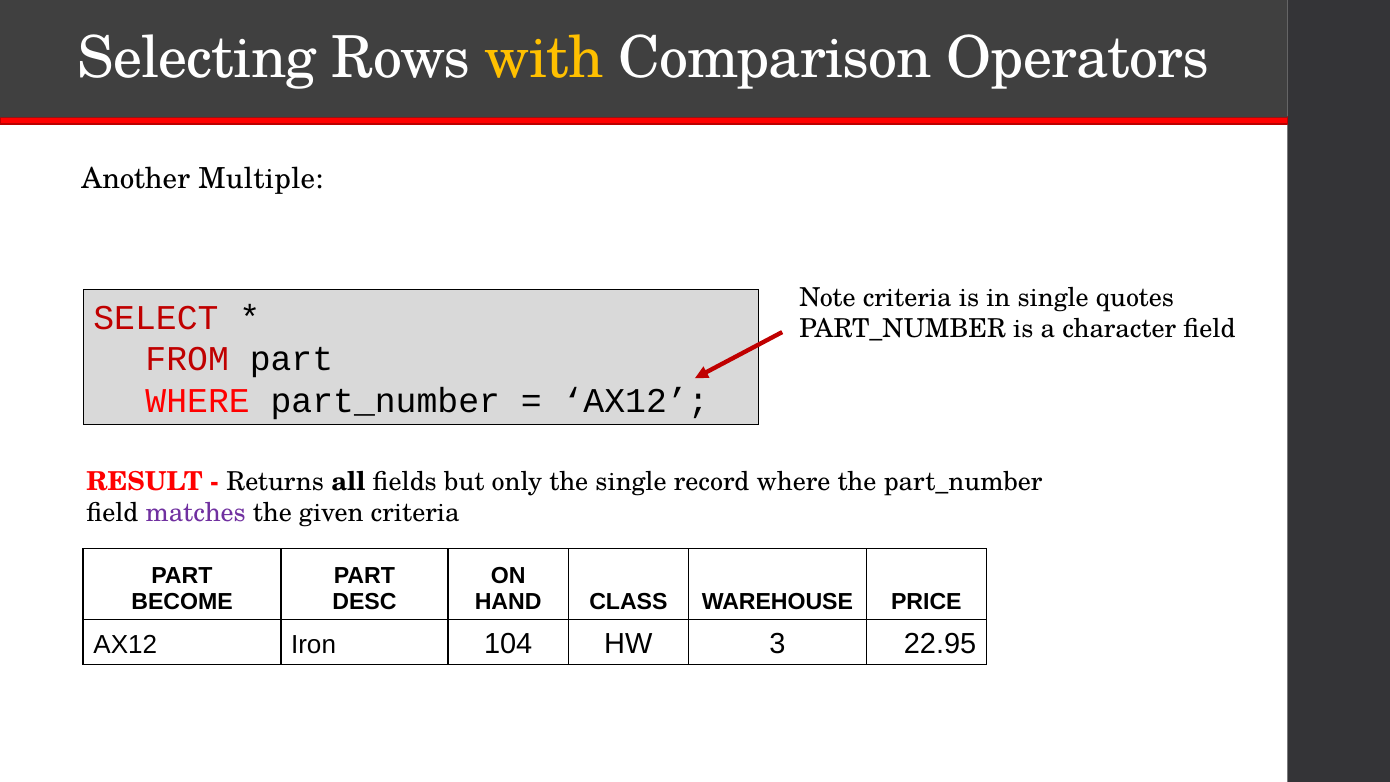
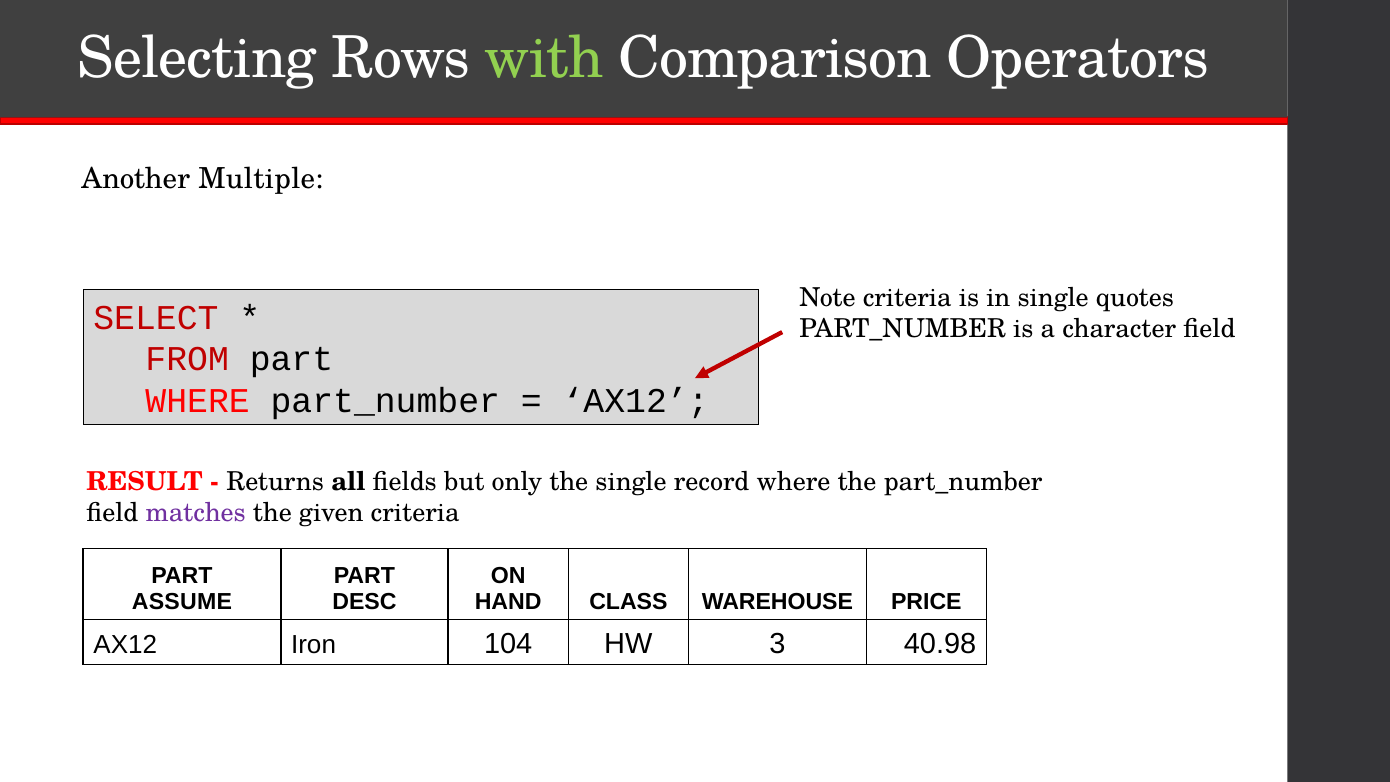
with colour: yellow -> light green
BECOME: BECOME -> ASSUME
22.95: 22.95 -> 40.98
